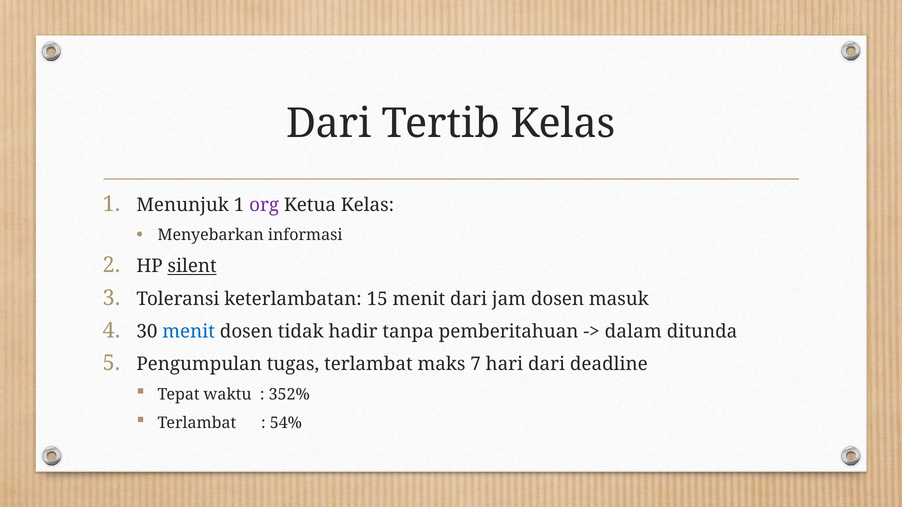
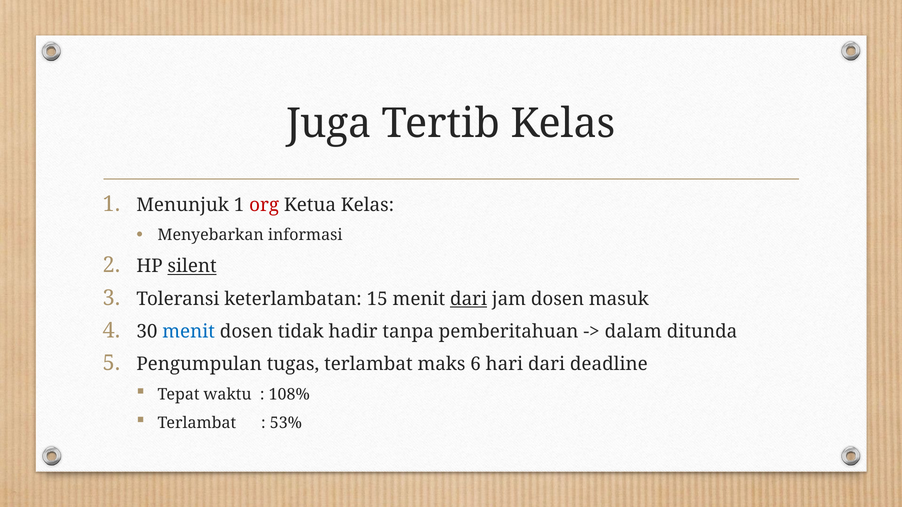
Dari at (329, 124): Dari -> Juga
org colour: purple -> red
dari at (469, 299) underline: none -> present
7: 7 -> 6
352%: 352% -> 108%
54%: 54% -> 53%
